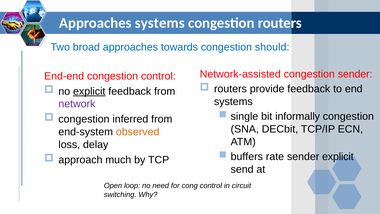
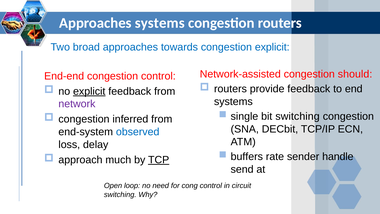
congestion should: should -> explicit
congestion sender: sender -> should
bit informally: informally -> switching
observed colour: orange -> blue
sender explicit: explicit -> handle
TCP underline: none -> present
